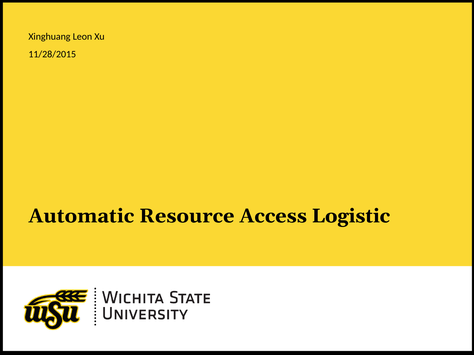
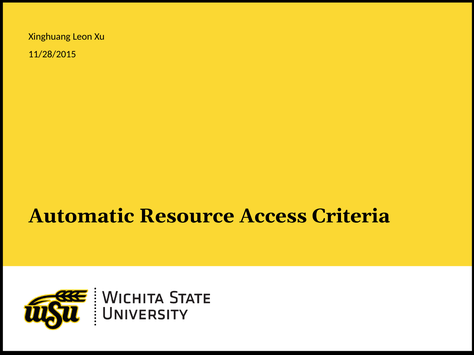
Logistic: Logistic -> Criteria
